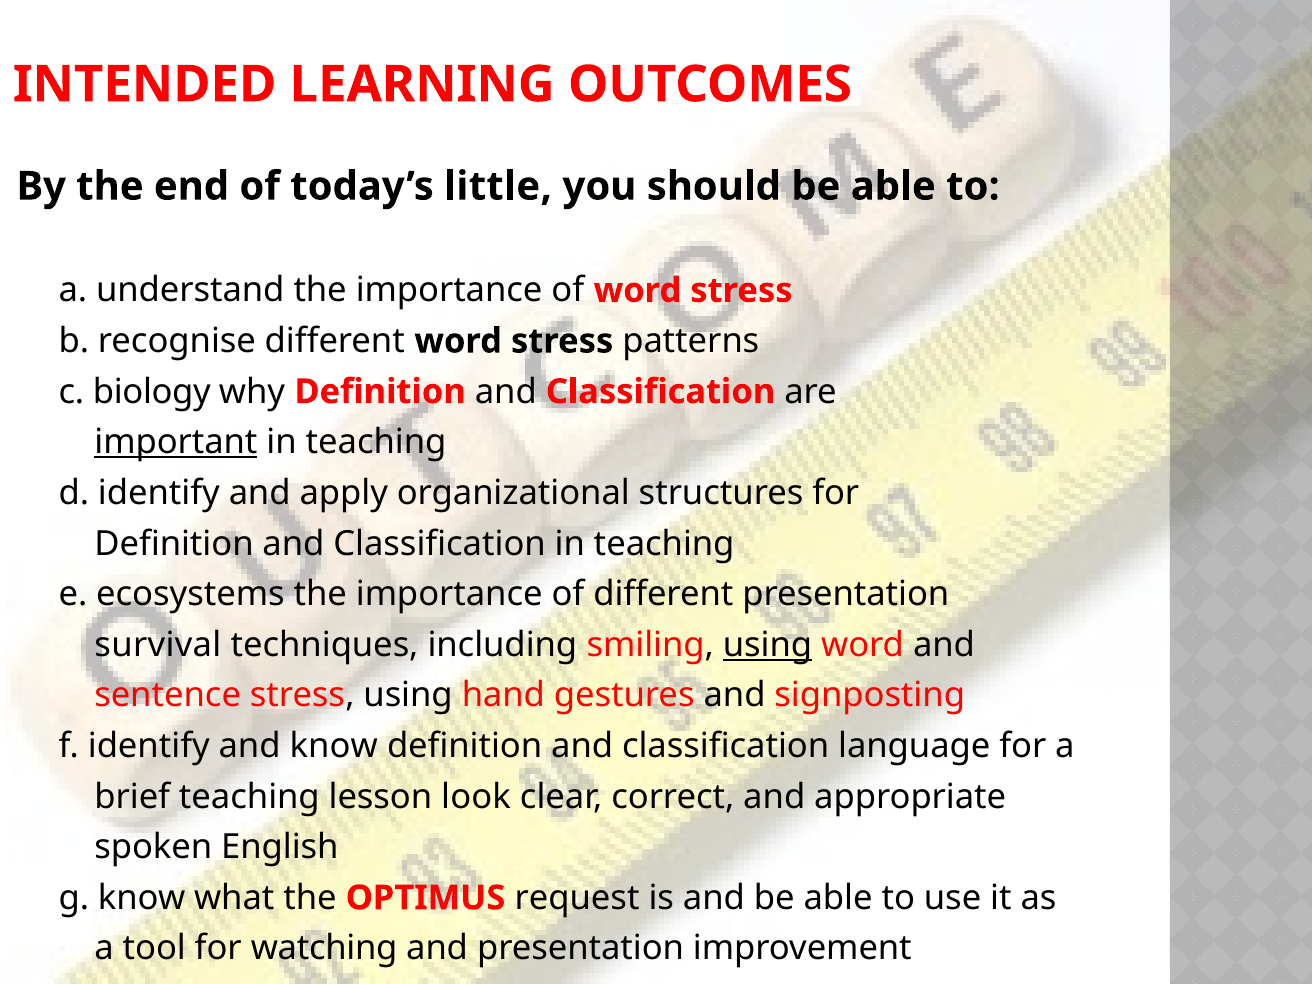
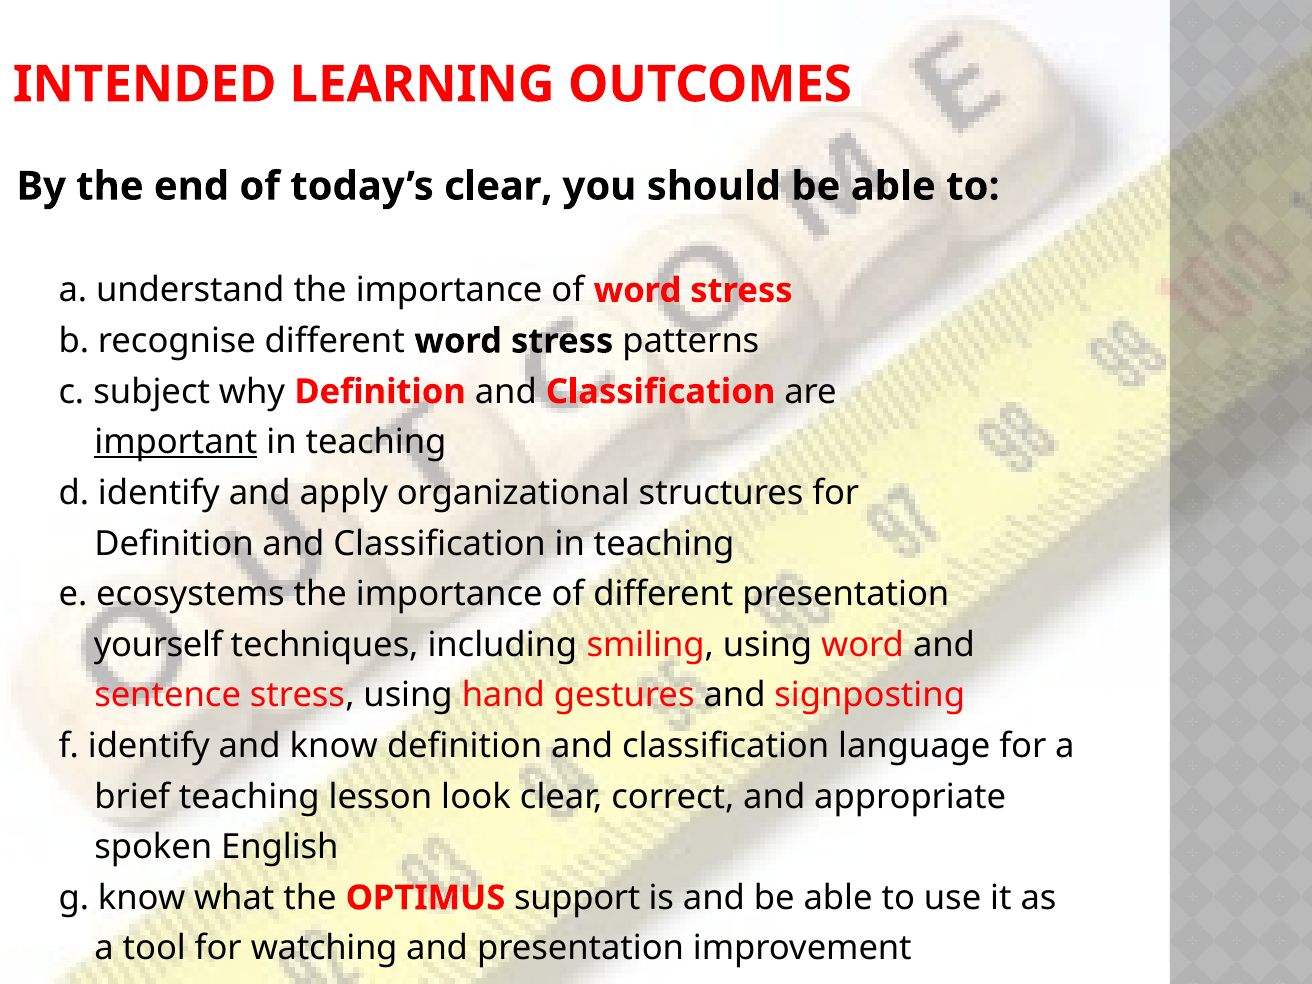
today’s little: little -> clear
biology: biology -> subject
survival: survival -> yourself
using at (768, 645) underline: present -> none
request: request -> support
